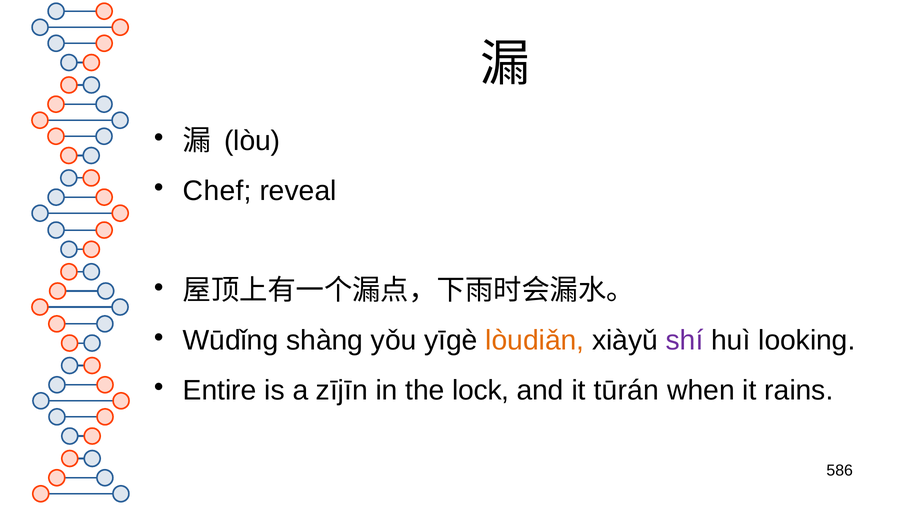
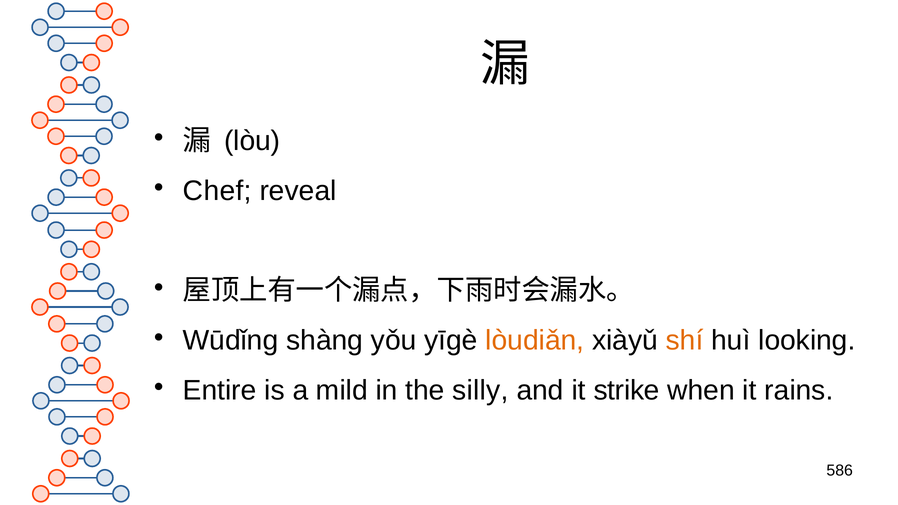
shí colour: purple -> orange
zījīn: zījīn -> mild
lock: lock -> silly
tūrán: tūrán -> strike
